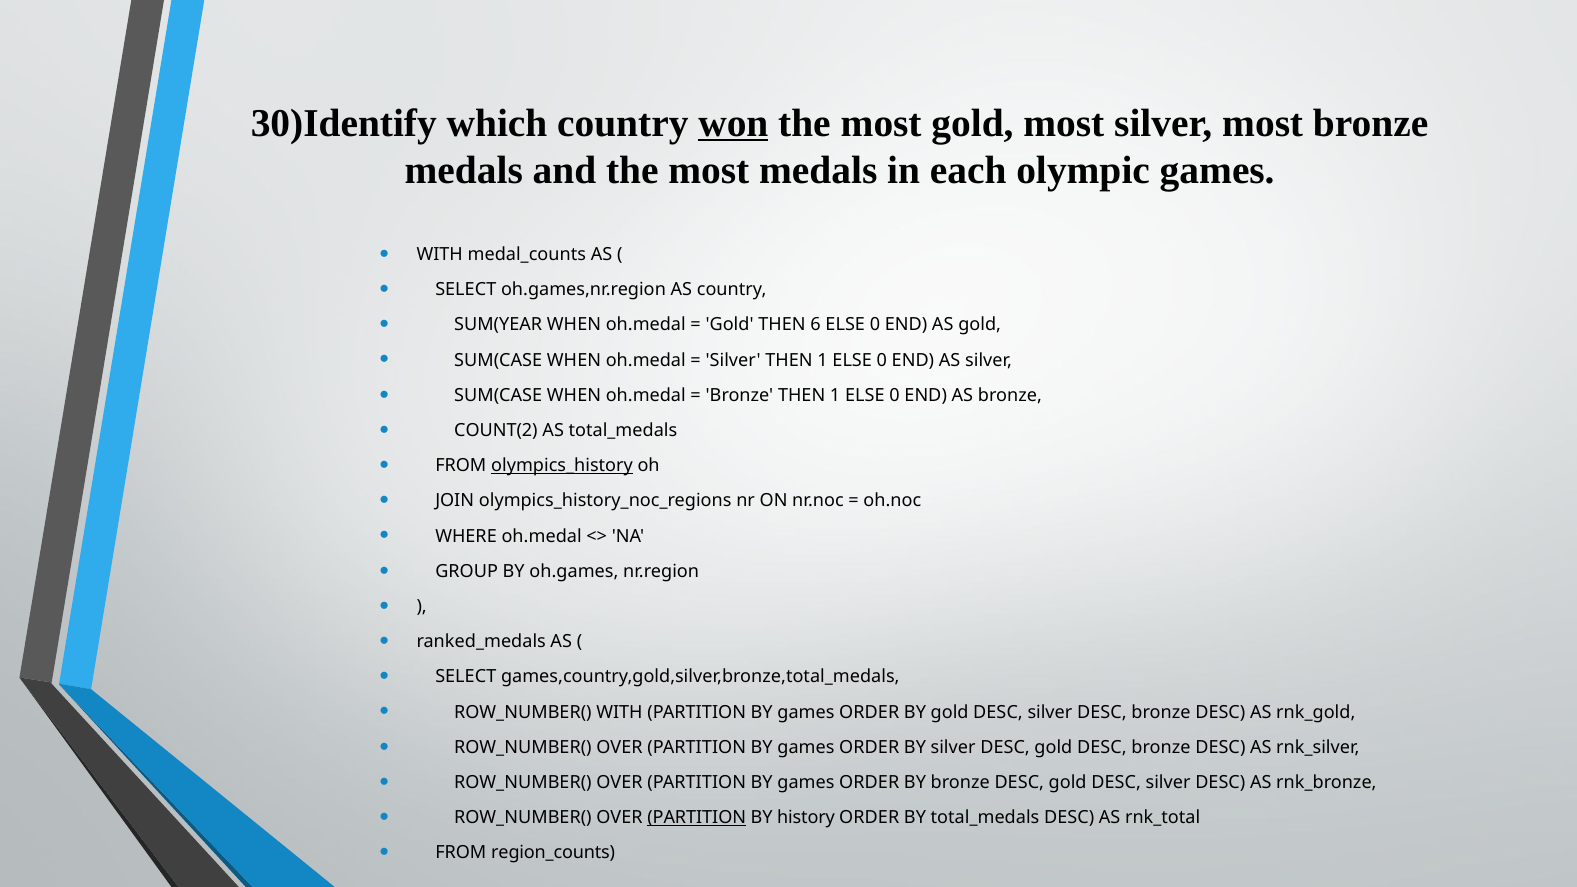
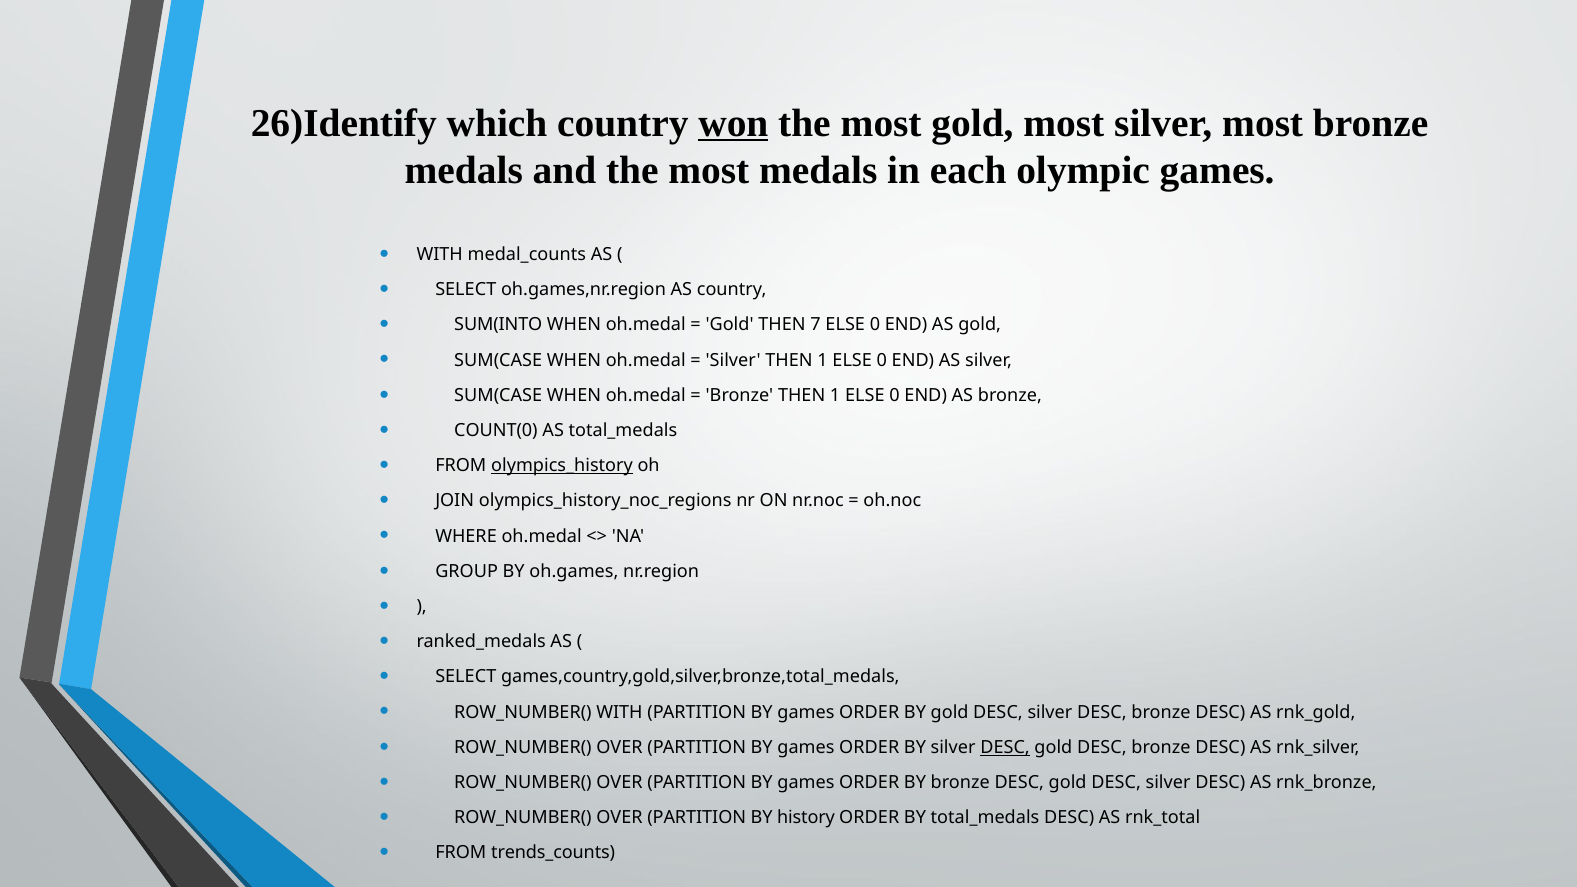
30)Identify: 30)Identify -> 26)Identify
SUM(YEAR: SUM(YEAR -> SUM(INTO
6: 6 -> 7
COUNT(2: COUNT(2 -> COUNT(0
DESC at (1005, 747) underline: none -> present
PARTITION at (697, 818) underline: present -> none
region_counts: region_counts -> trends_counts
